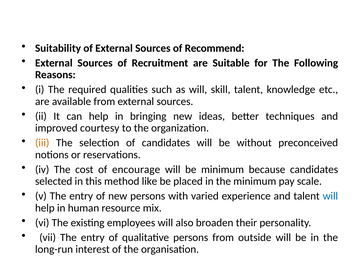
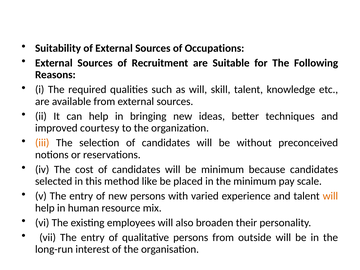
Recommend: Recommend -> Occupations
cost of encourage: encourage -> candidates
will at (330, 196) colour: blue -> orange
